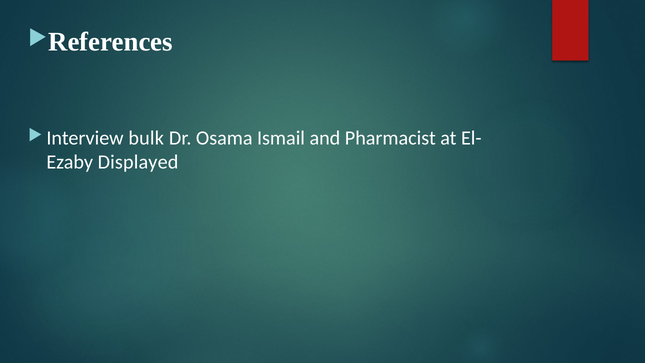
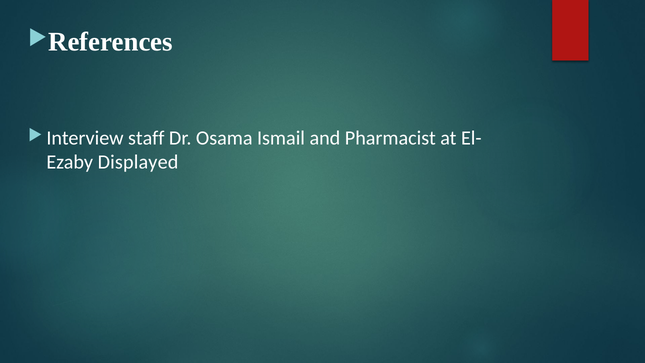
bulk: bulk -> staff
